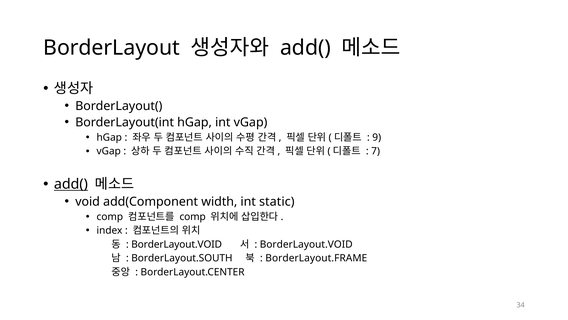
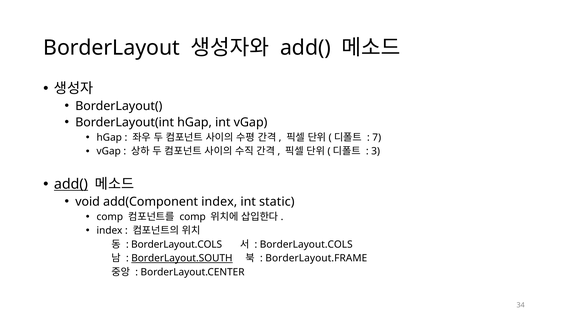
9: 9 -> 7
7: 7 -> 3
add(Component width: width -> index
BorderLayout.VOID at (177, 244): BorderLayout.VOID -> BorderLayout.COLS
BorderLayout.VOID at (306, 244): BorderLayout.VOID -> BorderLayout.COLS
BorderLayout.SOUTH underline: none -> present
